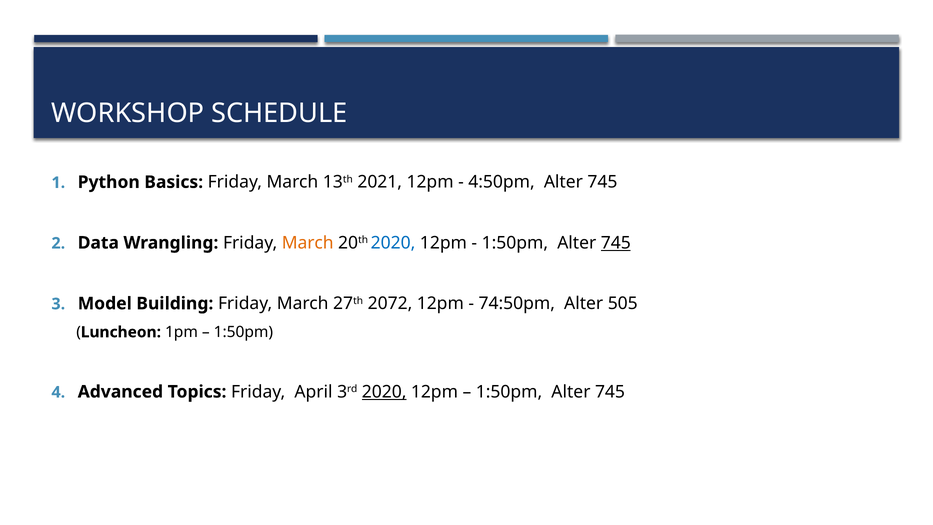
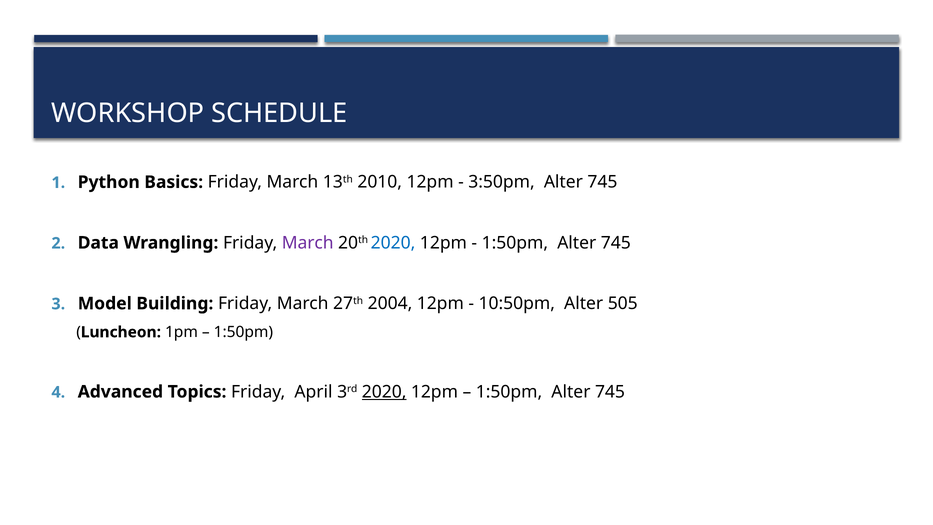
2021: 2021 -> 2010
4:50pm: 4:50pm -> 3:50pm
March at (308, 243) colour: orange -> purple
745 at (616, 243) underline: present -> none
2072: 2072 -> 2004
74:50pm: 74:50pm -> 10:50pm
